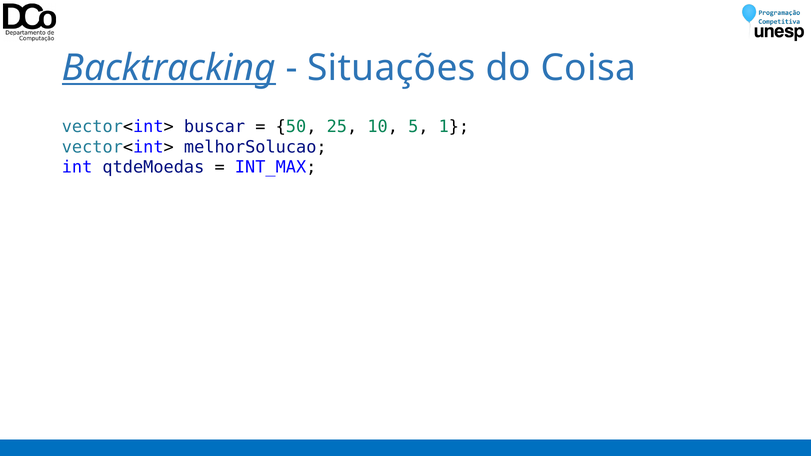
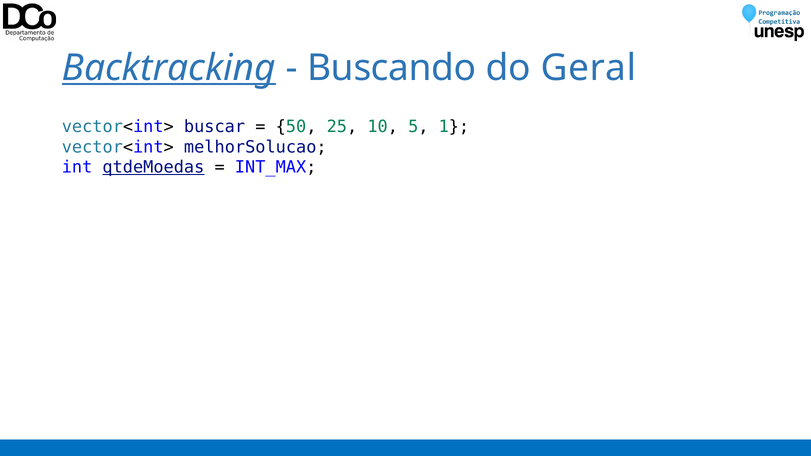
Situações: Situações -> Buscando
Coisa: Coisa -> Geral
qtdeMoedas underline: none -> present
